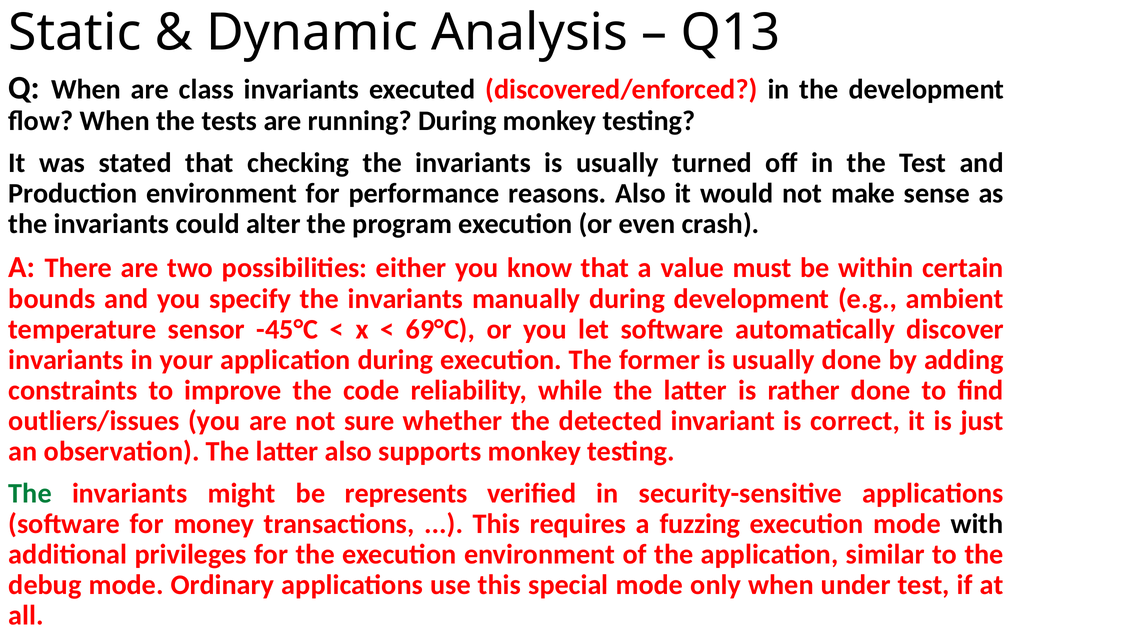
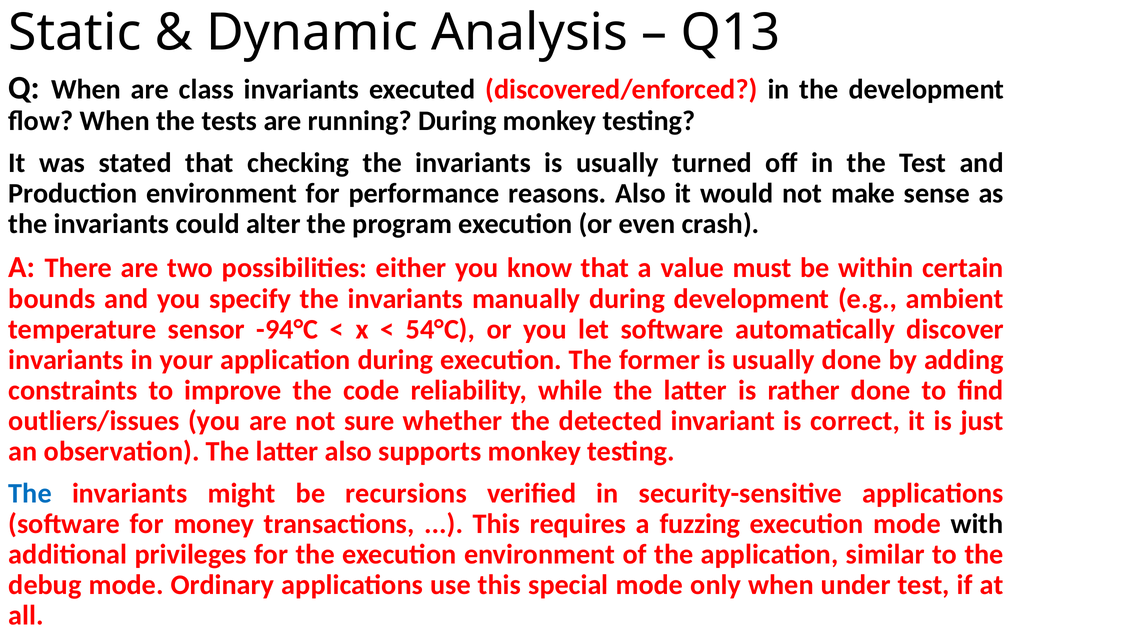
-45°C: -45°C -> -94°C
69°C: 69°C -> 54°C
The at (30, 494) colour: green -> blue
represents: represents -> recursions
